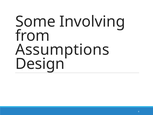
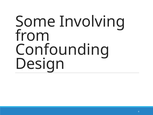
Assumptions: Assumptions -> Confounding
